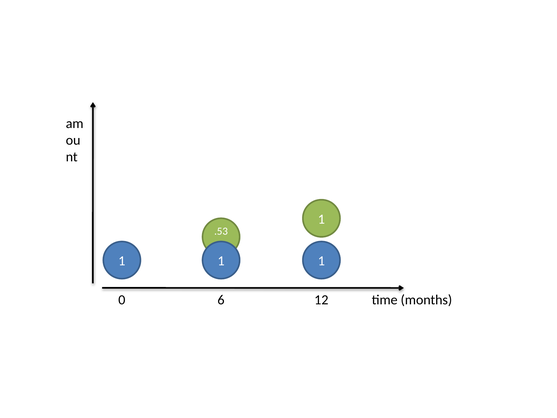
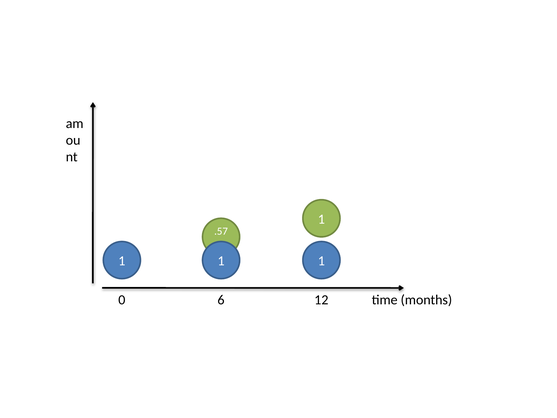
.53: .53 -> .57
